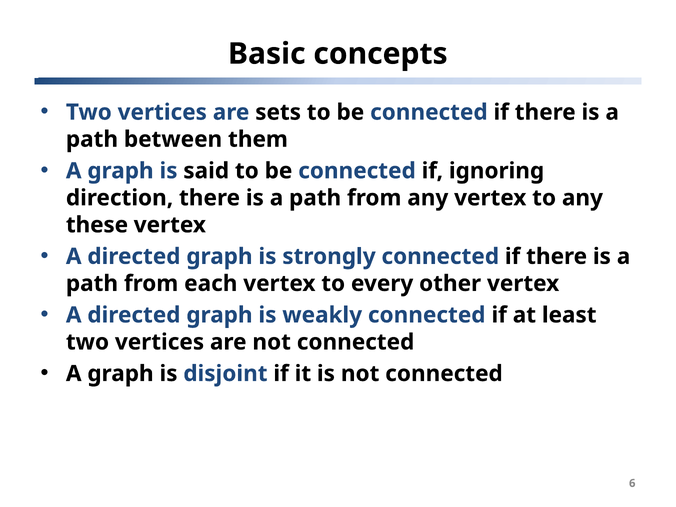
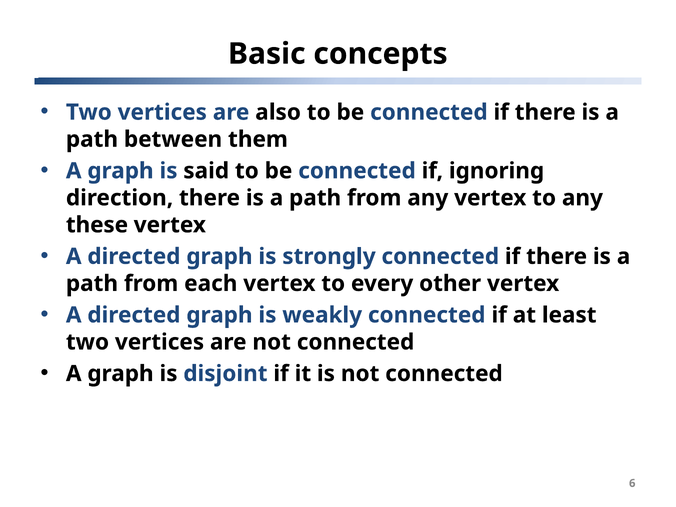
sets: sets -> also
